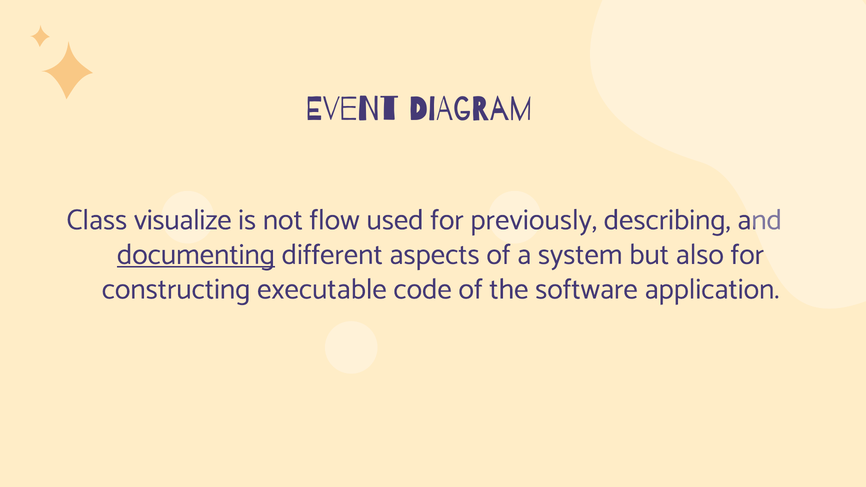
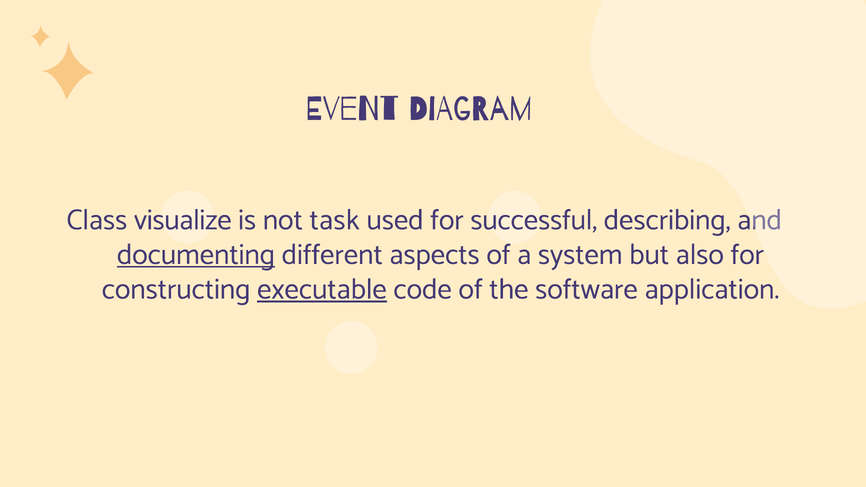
flow: flow -> task
previously: previously -> successful
executable underline: none -> present
